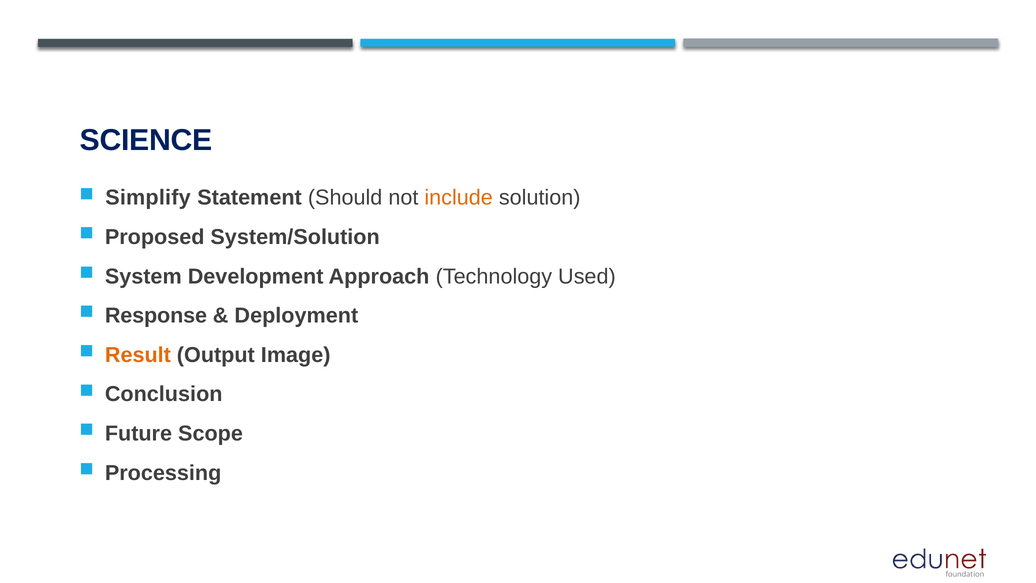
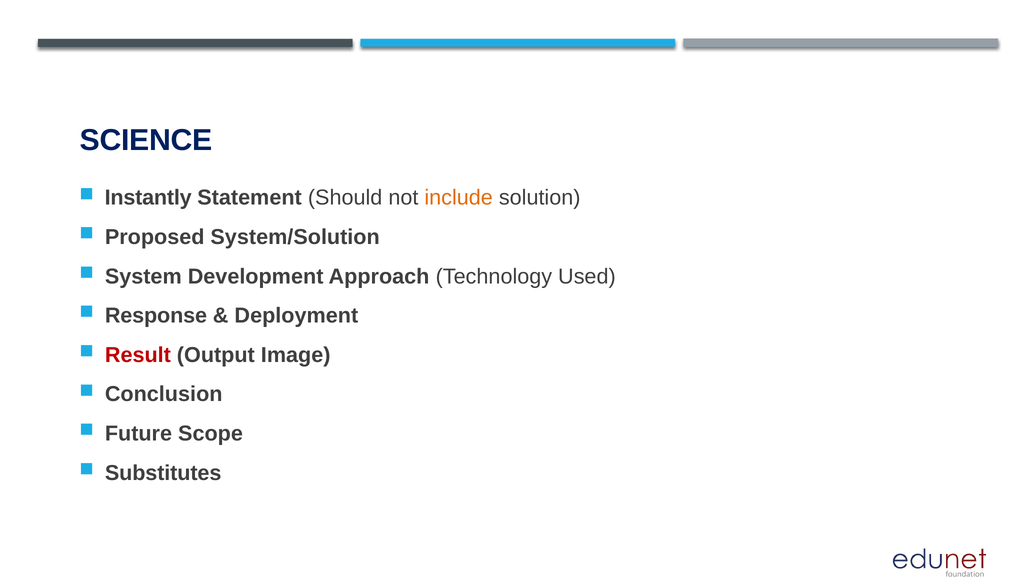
Simplify: Simplify -> Instantly
Result colour: orange -> red
Processing: Processing -> Substitutes
